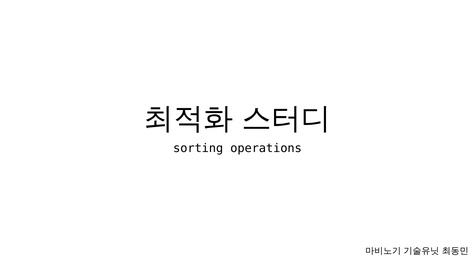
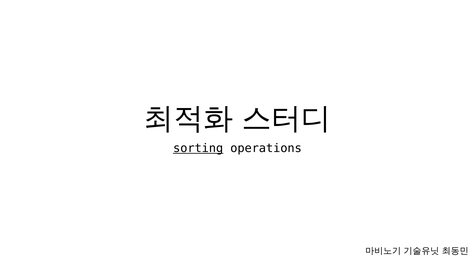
sorting underline: none -> present
